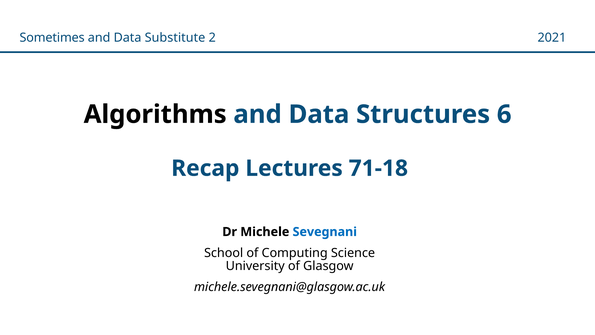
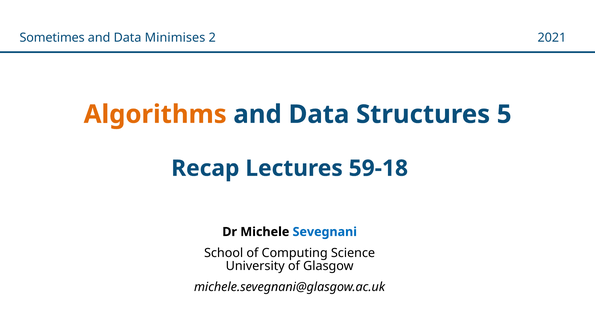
Substitute: Substitute -> Minimises
Algorithms colour: black -> orange
6: 6 -> 5
71-18: 71-18 -> 59-18
